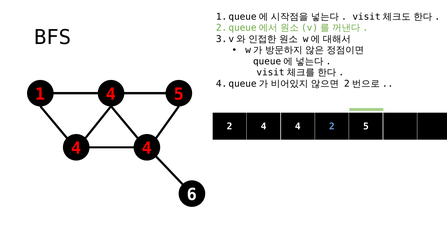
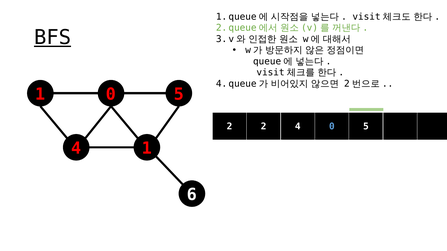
BFS underline: none -> present
1 4: 4 -> 0
2 4: 4 -> 2
4 2: 2 -> 0
4 at (147, 149): 4 -> 1
